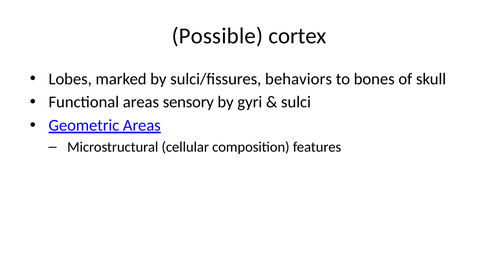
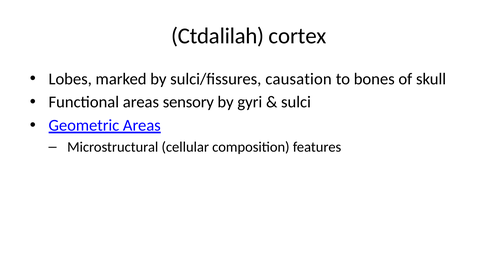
Possible: Possible -> Ctdalilah
behaviors: behaviors -> causation
